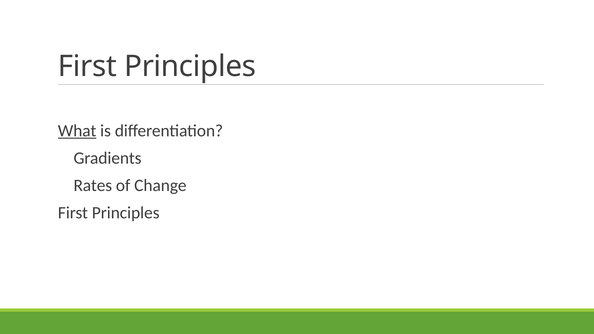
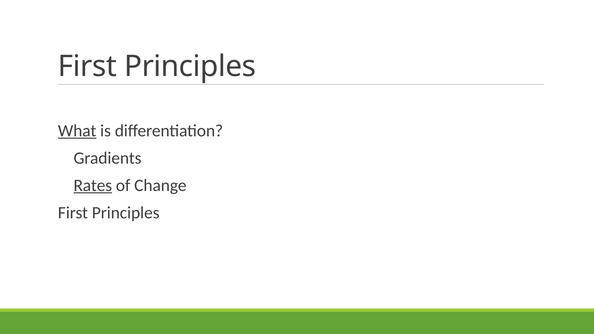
Rates underline: none -> present
